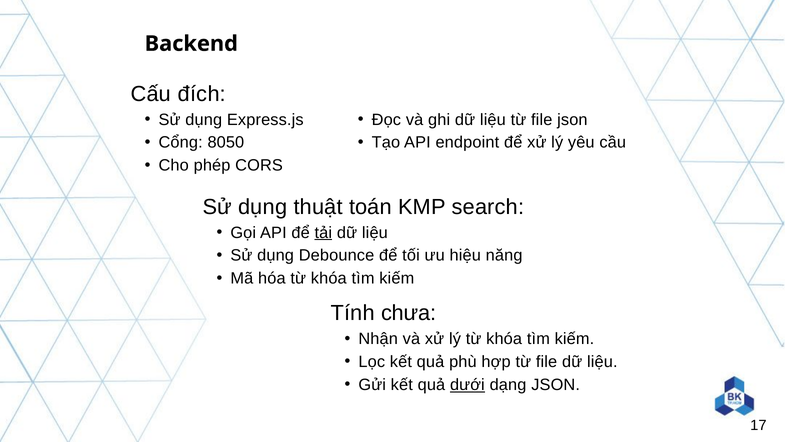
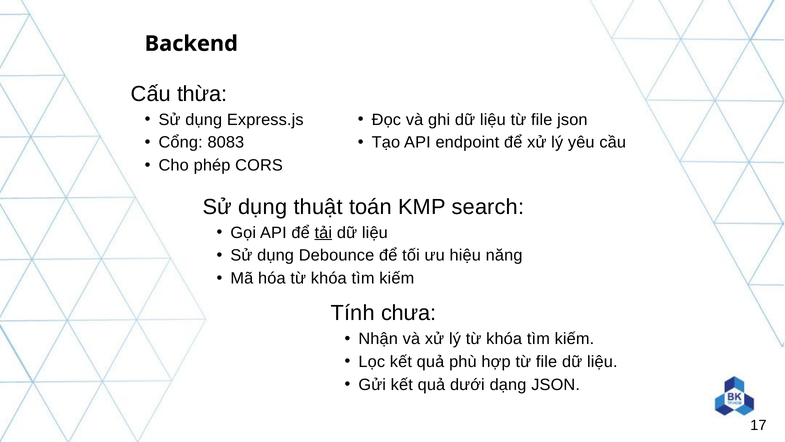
đích: đích -> thừa
8050: 8050 -> 8083
dưới underline: present -> none
